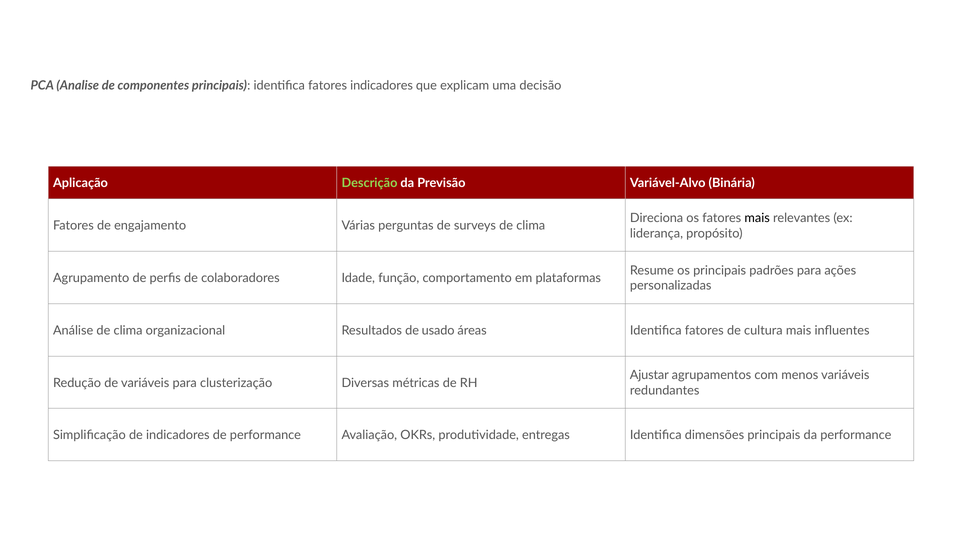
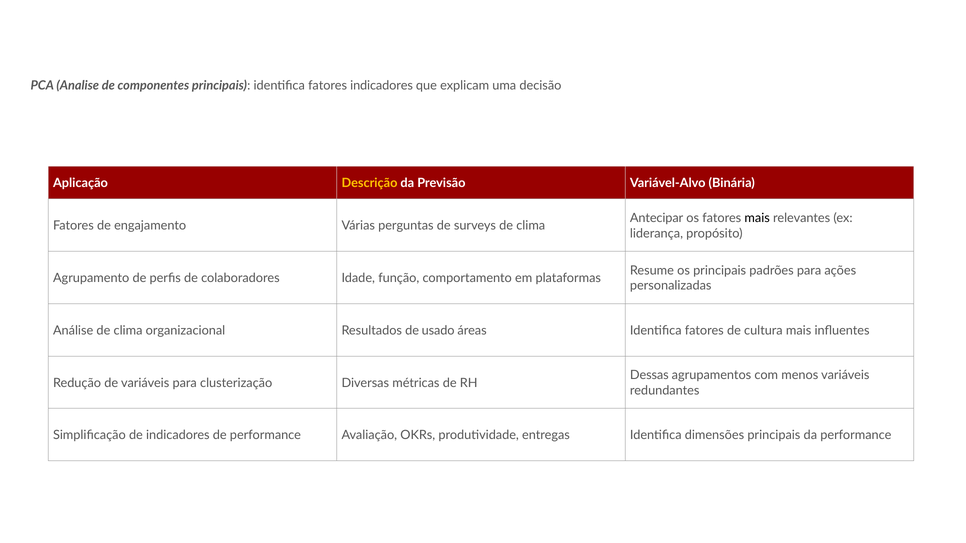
Descrição colour: light green -> yellow
Direciona: Direciona -> Antecipar
Ajustar: Ajustar -> Dessas
